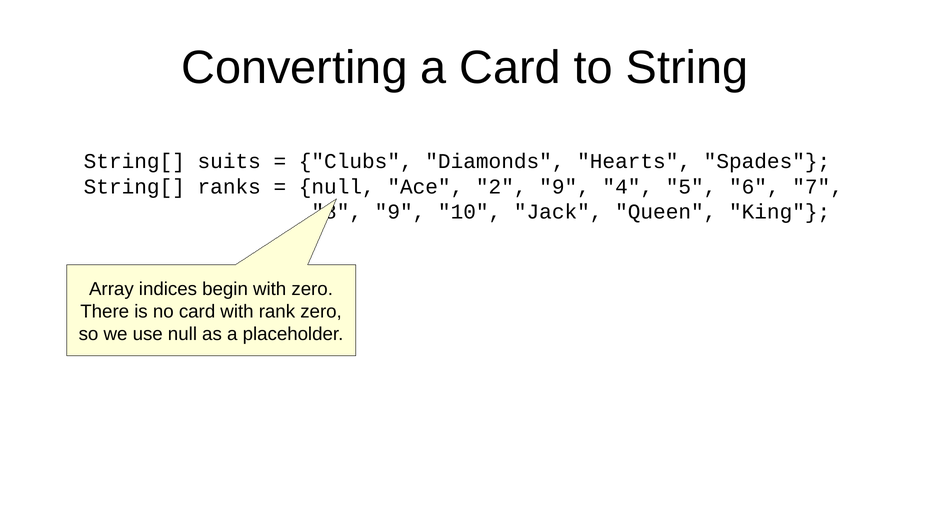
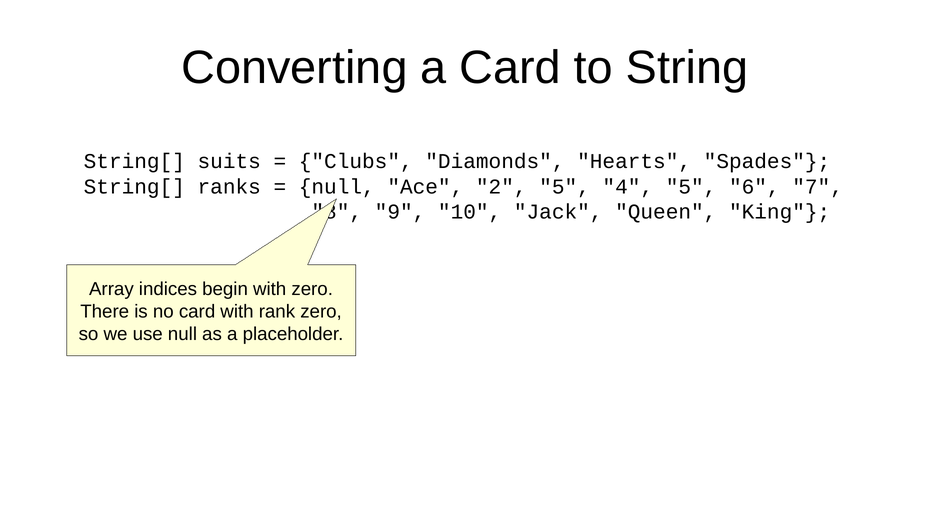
2 9: 9 -> 5
